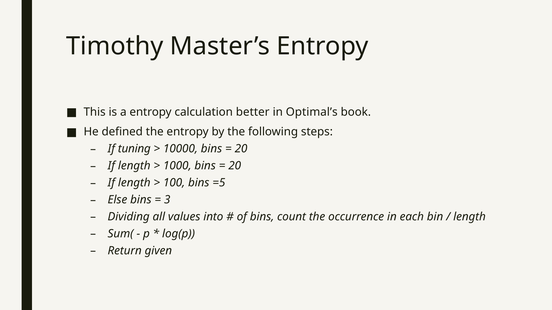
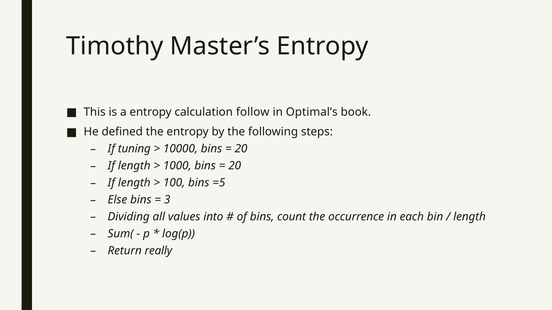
better: better -> follow
given: given -> really
